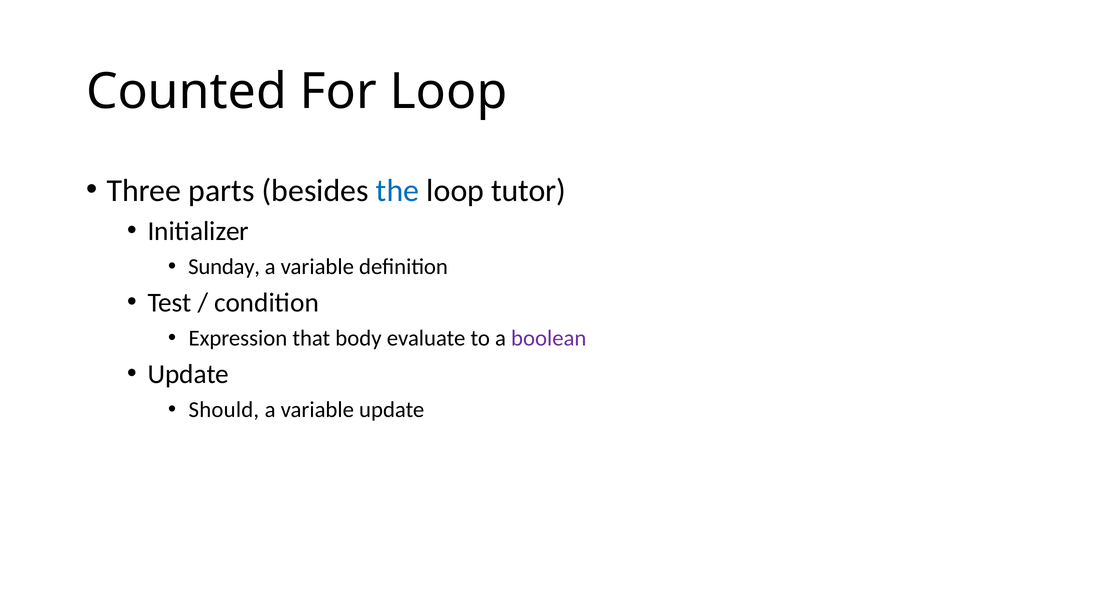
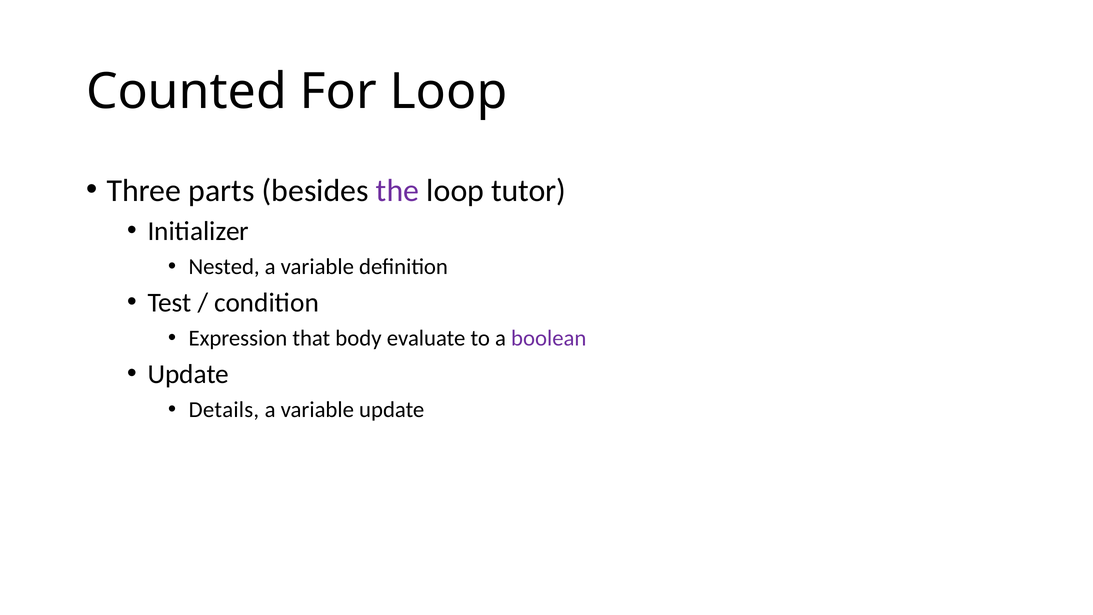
the colour: blue -> purple
Sunday: Sunday -> Nested
Should: Should -> Details
